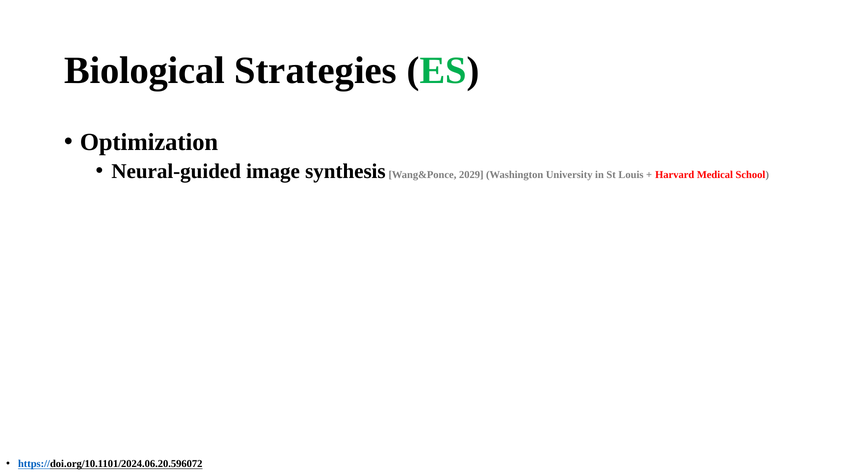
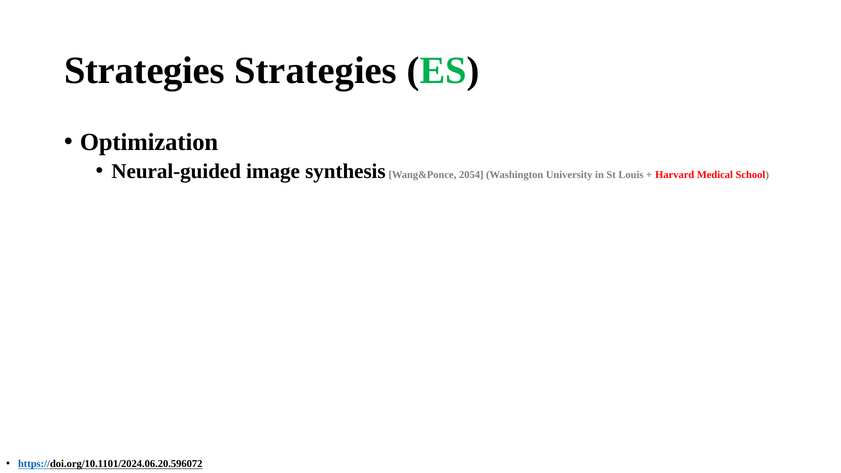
Biological at (144, 71): Biological -> Strategies
2029: 2029 -> 2054
